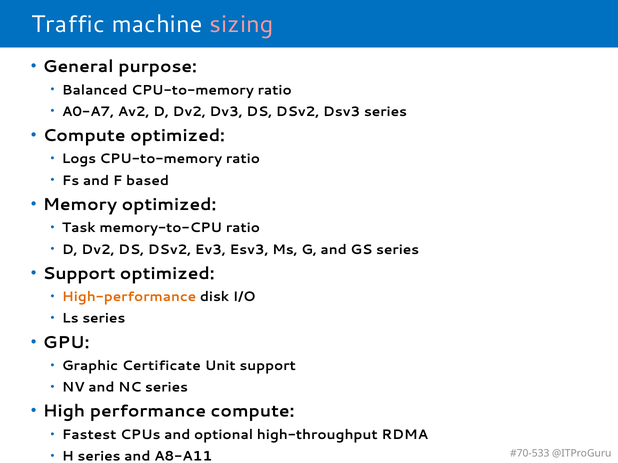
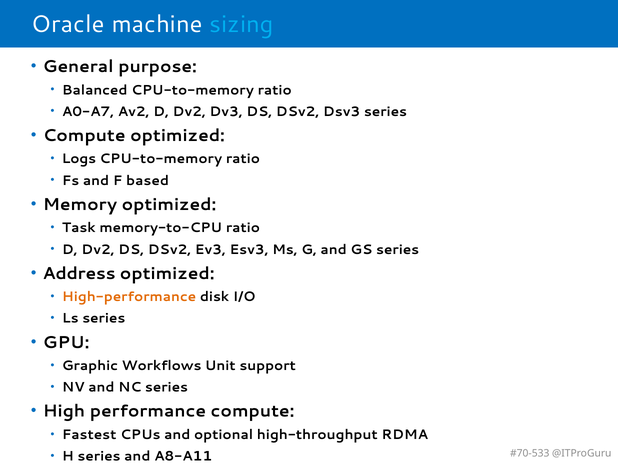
Traffic: Traffic -> Oracle
sizing colour: pink -> light blue
Support at (79, 274): Support -> Address
Certificate: Certificate -> Workflows
